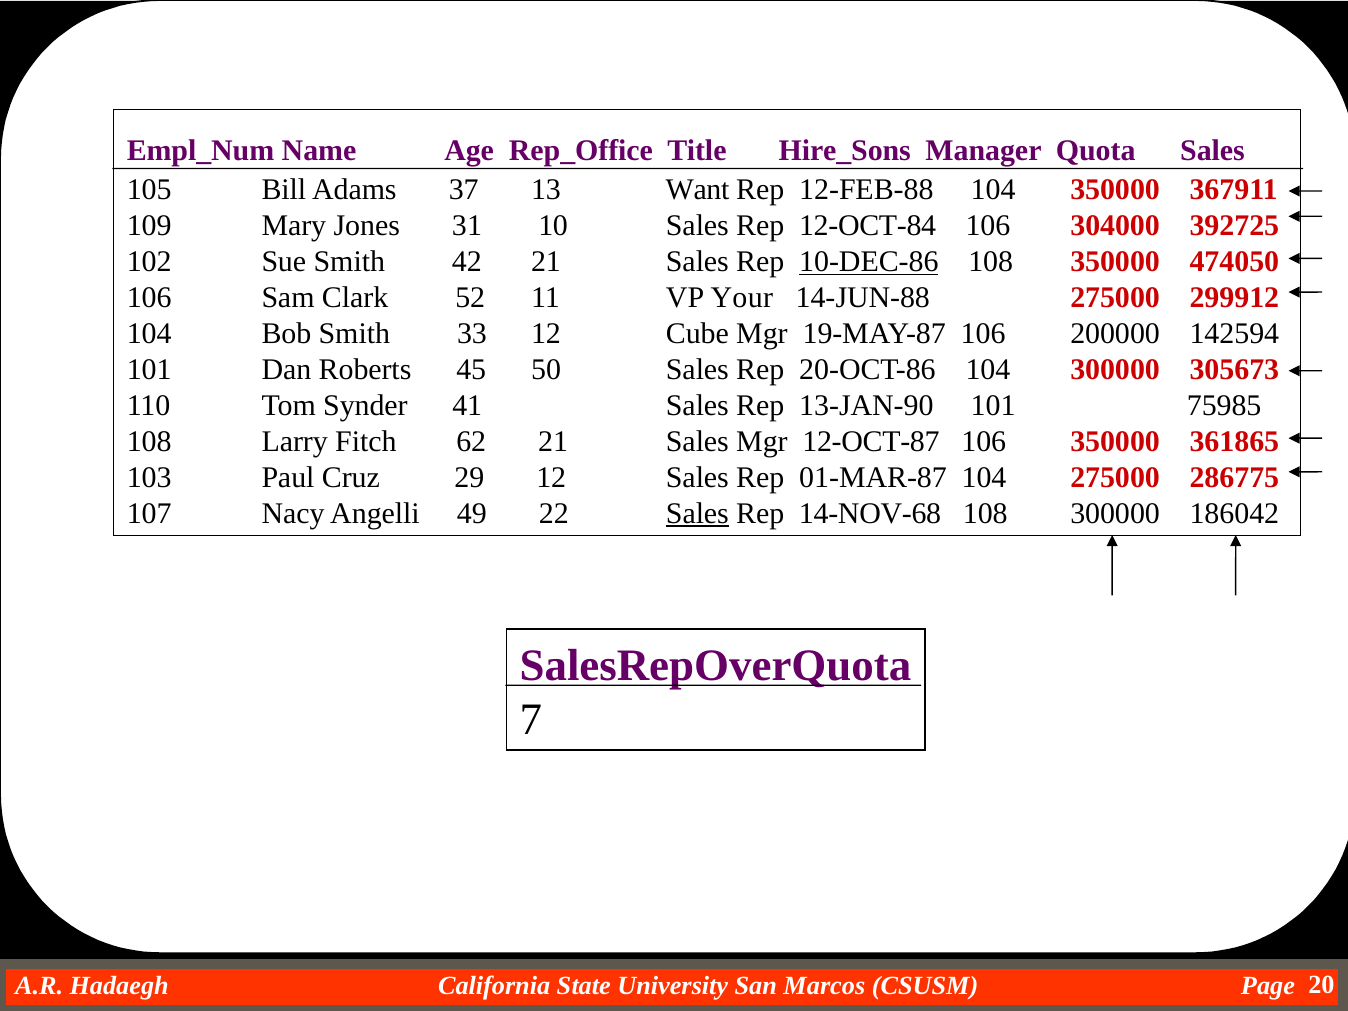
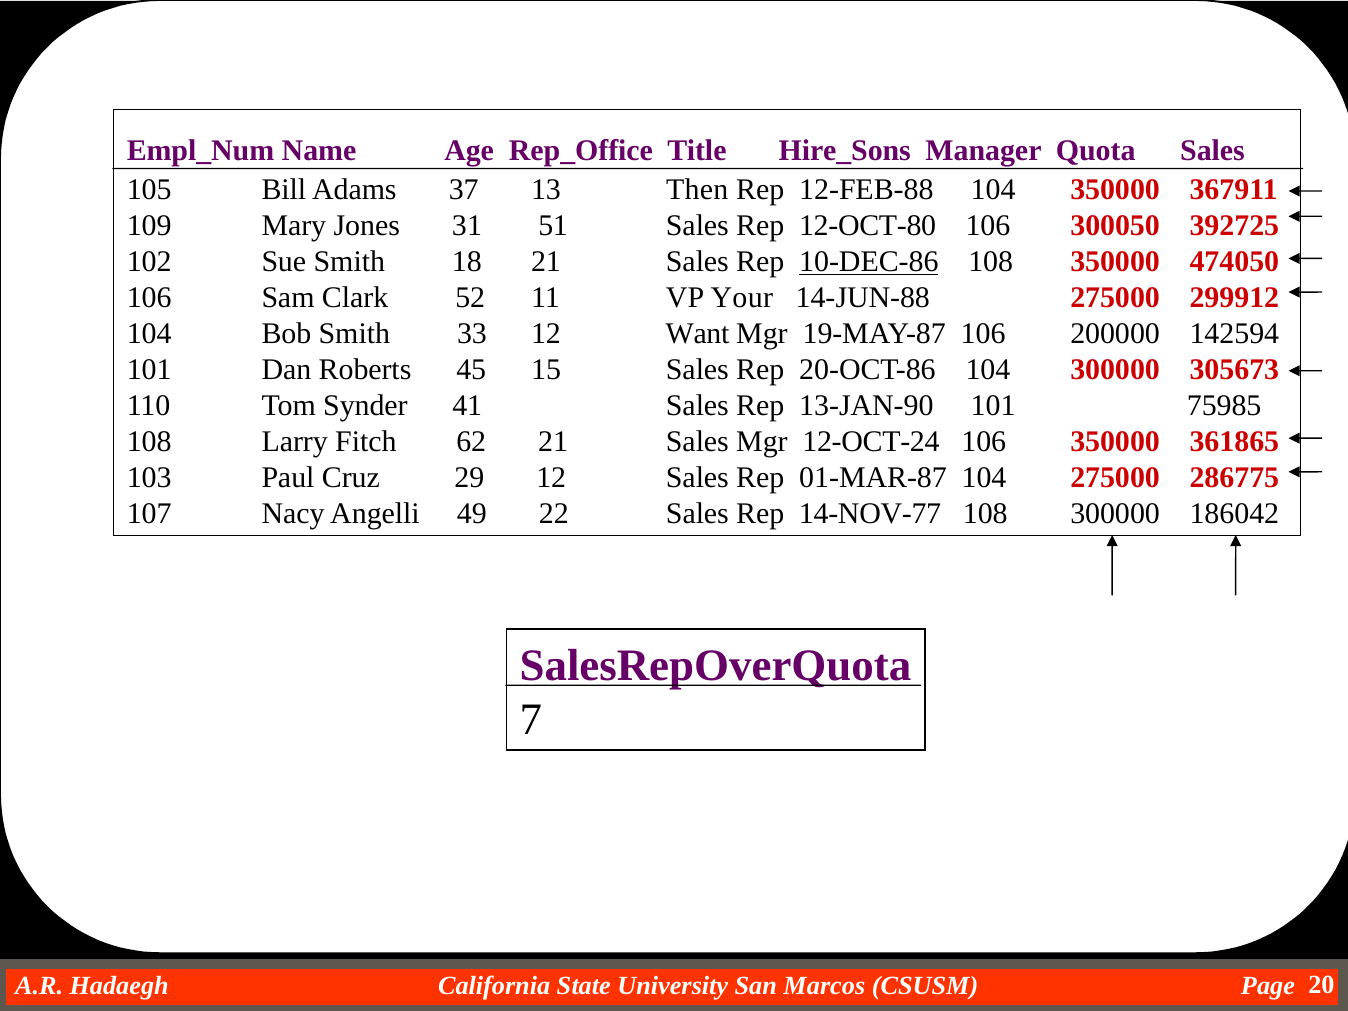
Want: Want -> Then
10: 10 -> 51
12-OCT-84: 12-OCT-84 -> 12-OCT-80
304000: 304000 -> 300050
42: 42 -> 18
Cube: Cube -> Want
50: 50 -> 15
12-OCT-87: 12-OCT-87 -> 12-OCT-24
Sales at (697, 513) underline: present -> none
14-NOV-68: 14-NOV-68 -> 14-NOV-77
